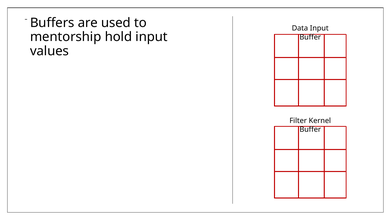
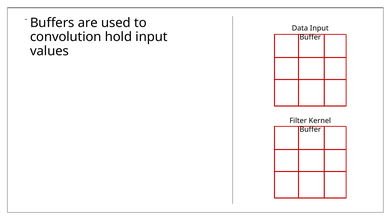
mentorship: mentorship -> convolution
